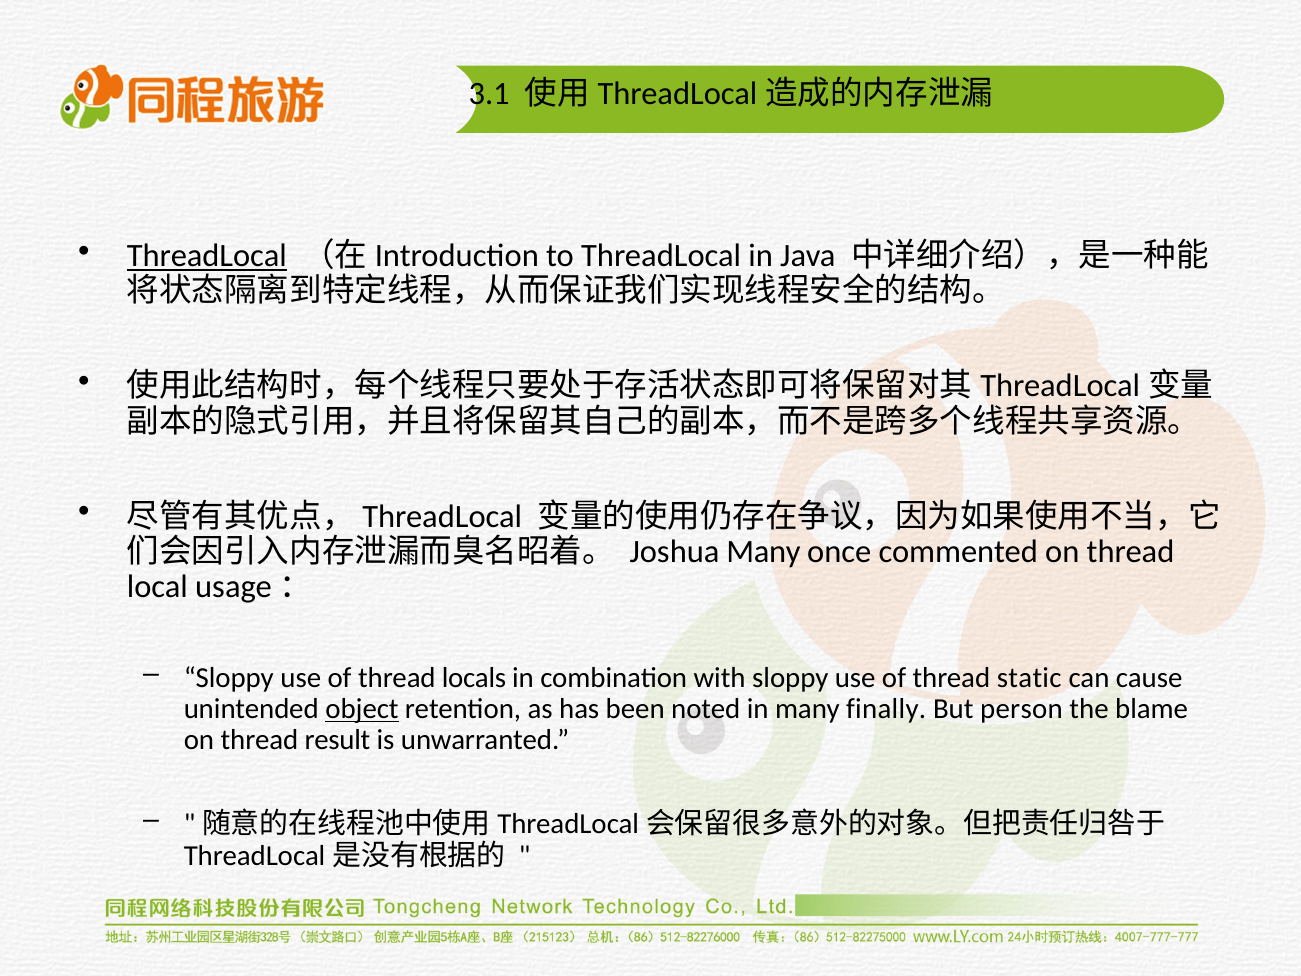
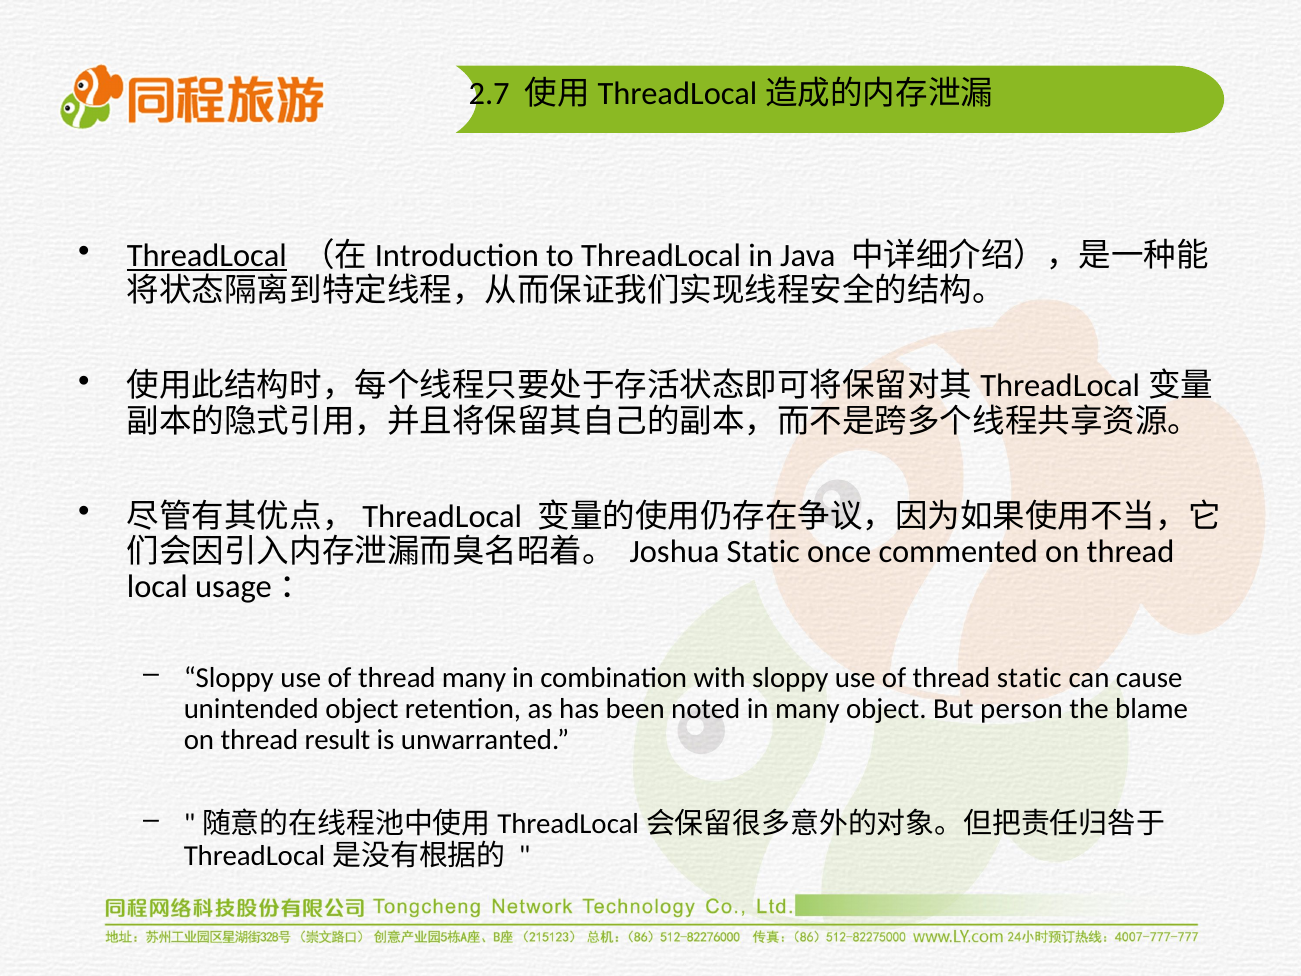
3.1: 3.1 -> 2.7
Joshua Many: Many -> Static
thread locals: locals -> many
object at (362, 709) underline: present -> none
many finally: finally -> object
